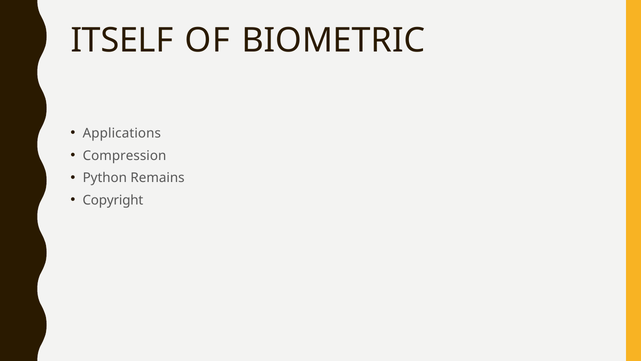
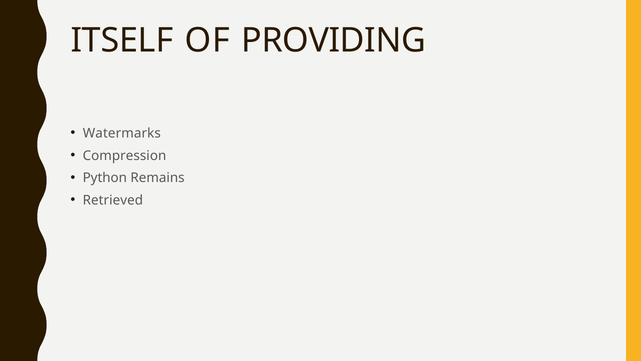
BIOMETRIC: BIOMETRIC -> PROVIDING
Applications: Applications -> Watermarks
Copyright: Copyright -> Retrieved
